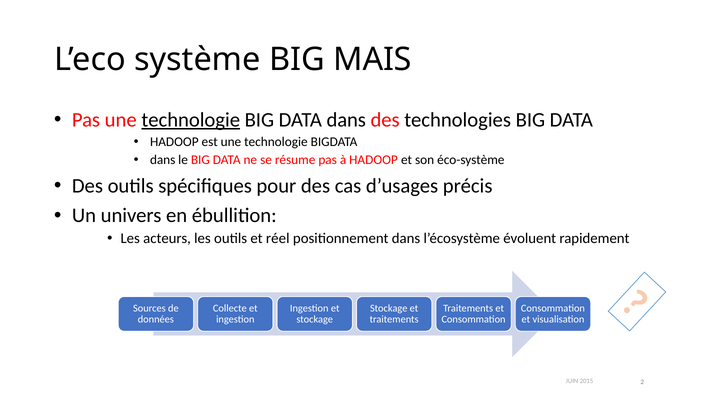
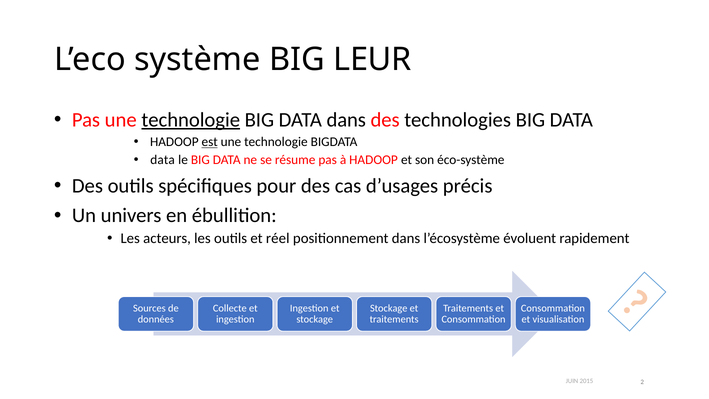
MAIS: MAIS -> LEUR
est underline: none -> present
dans at (163, 160): dans -> data
